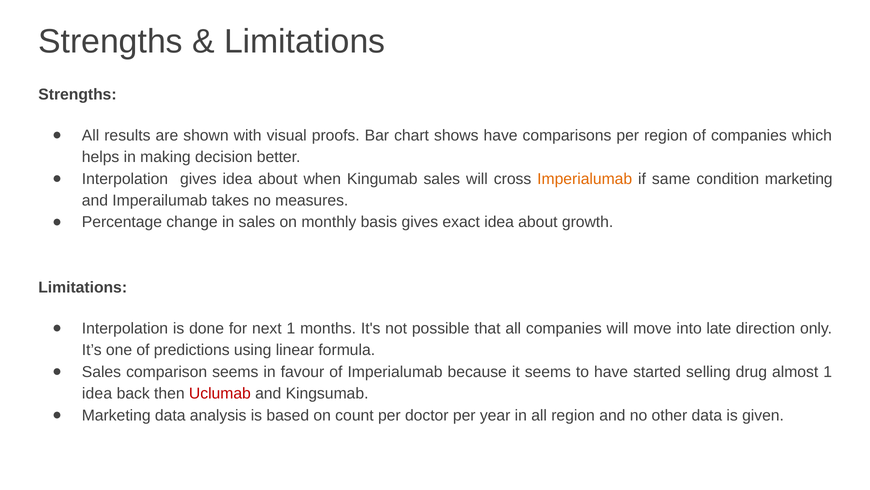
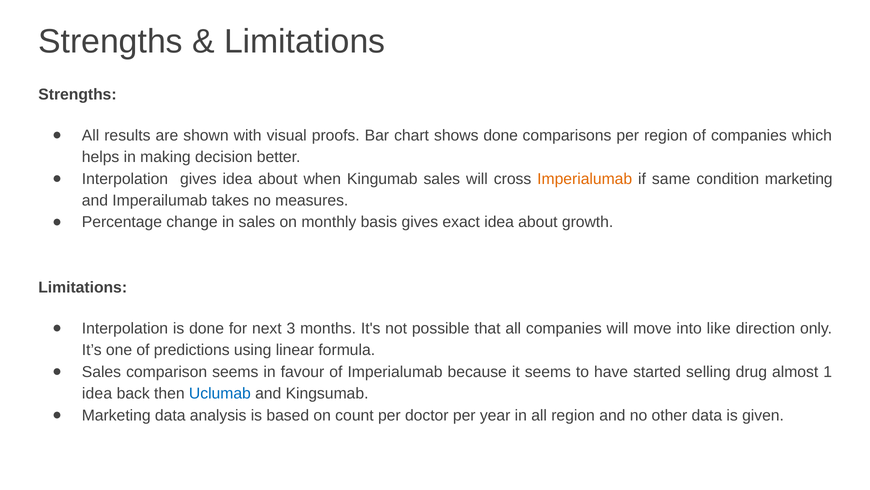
shows have: have -> done
next 1: 1 -> 3
late: late -> like
Uclumab colour: red -> blue
